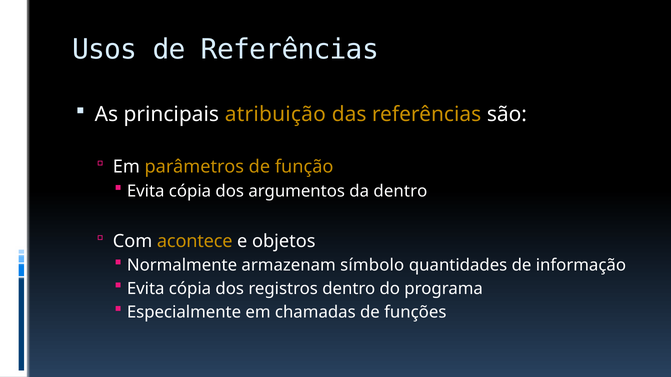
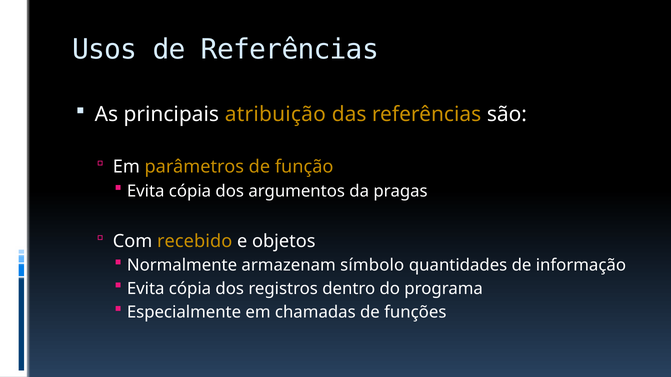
da dentro: dentro -> pragas
acontece: acontece -> recebido
